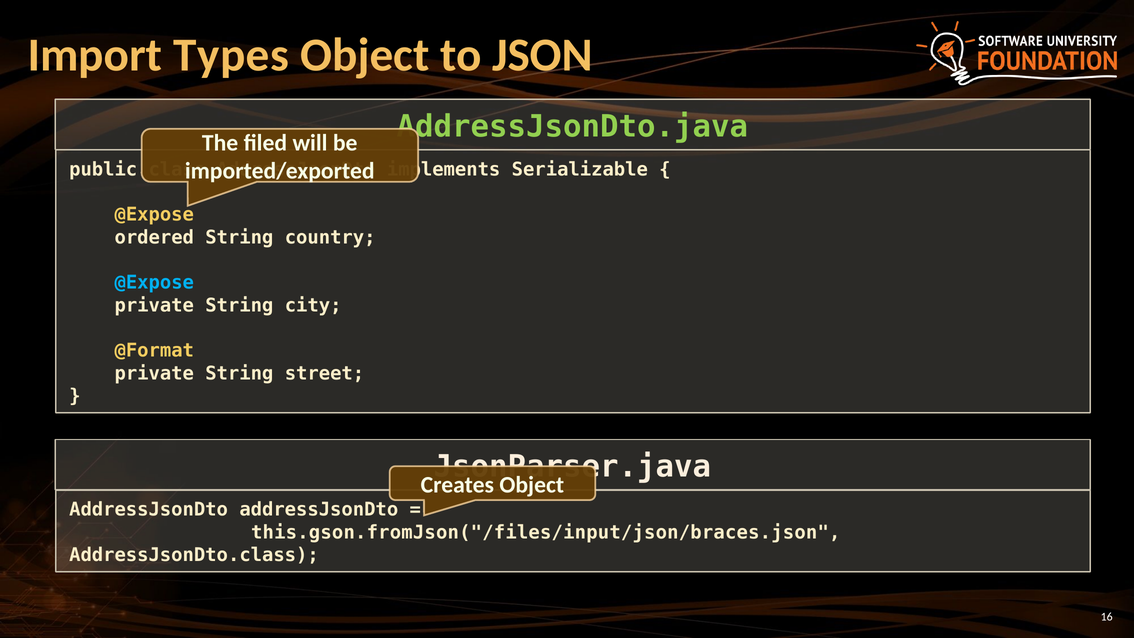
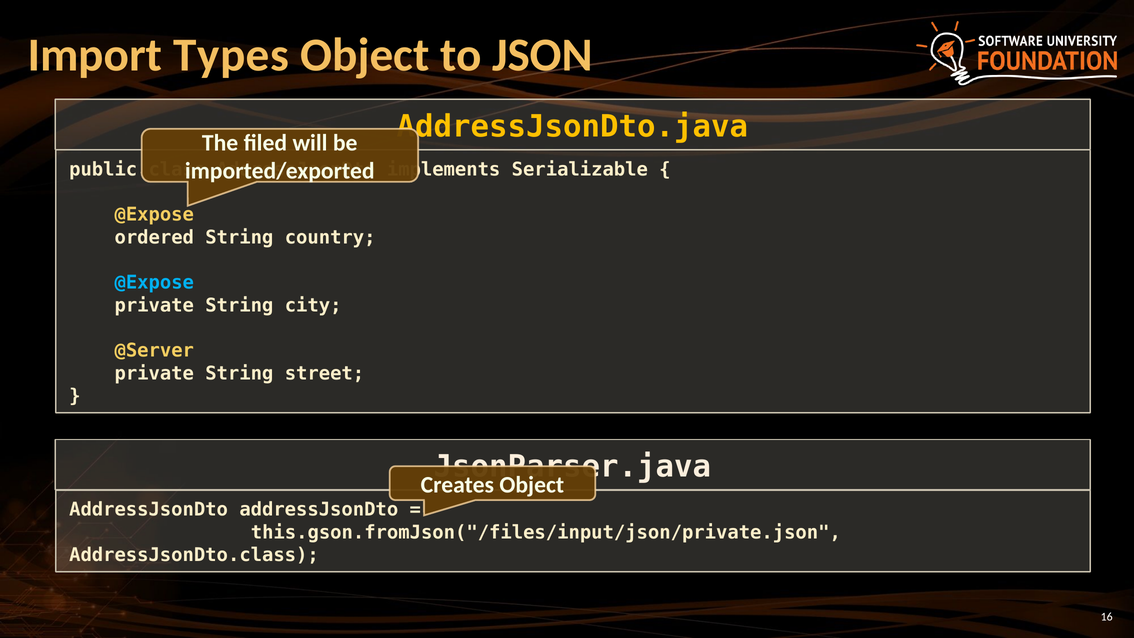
AddressJsonDto.java colour: light green -> yellow
@Format: @Format -> @Server
this.gson.fromJson("/files/input/json/braces.json: this.gson.fromJson("/files/input/json/braces.json -> this.gson.fromJson("/files/input/json/private.json
